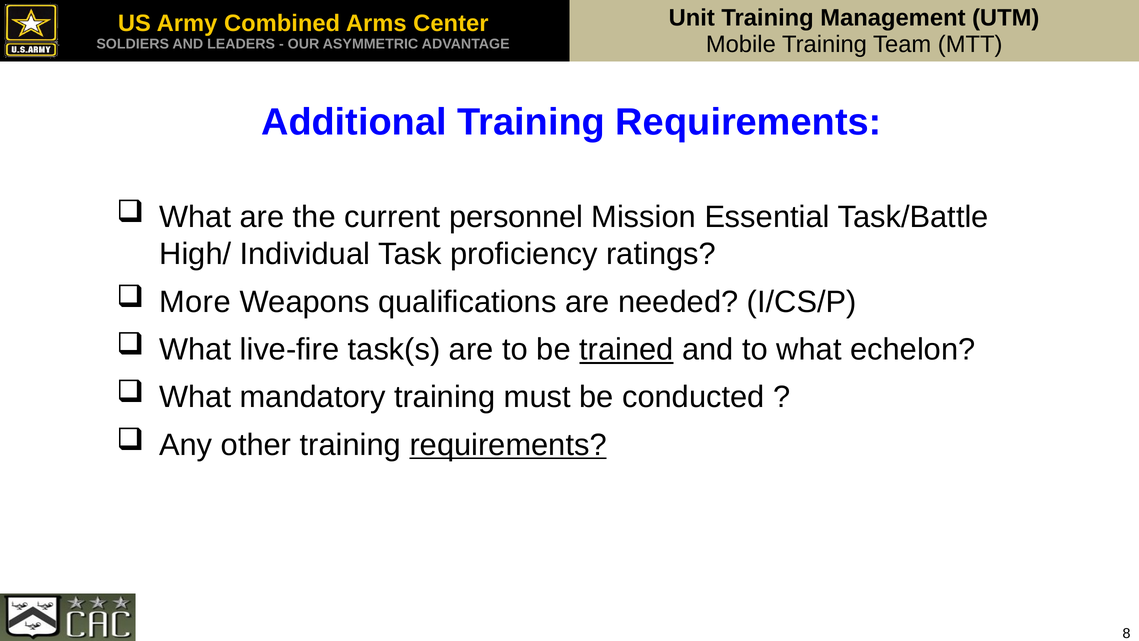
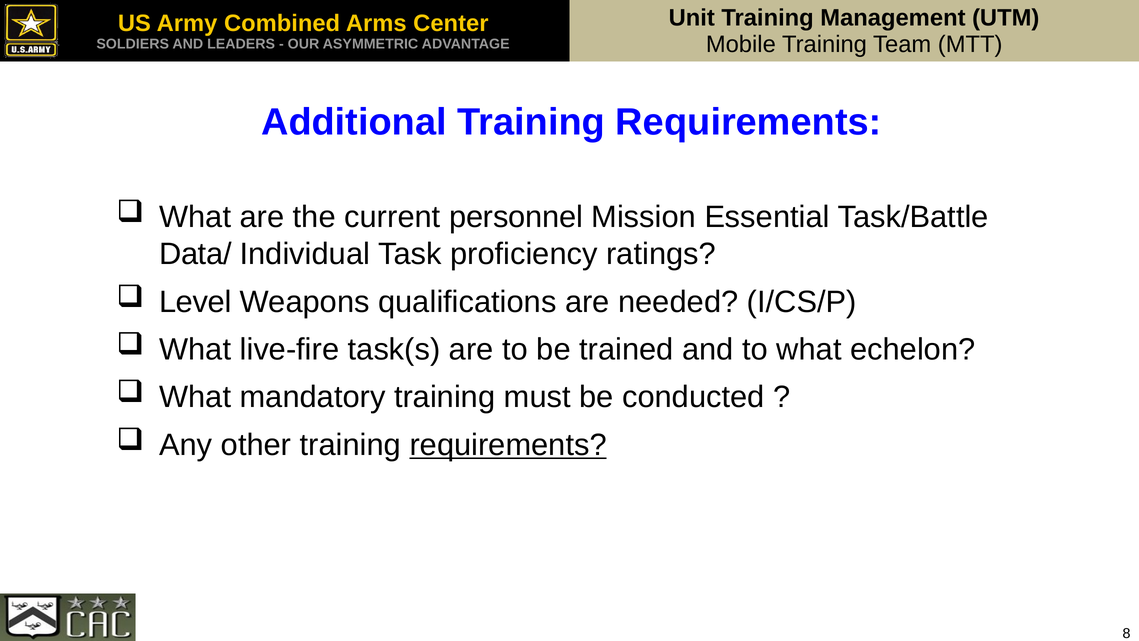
High/: High/ -> Data/
More: More -> Level
trained underline: present -> none
